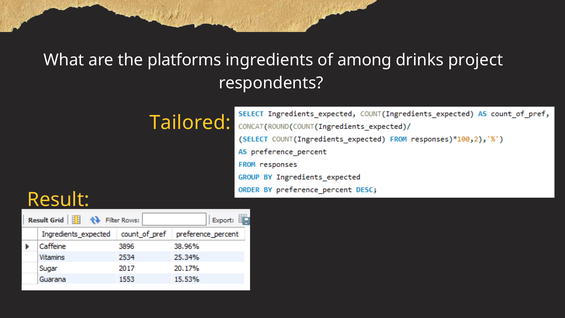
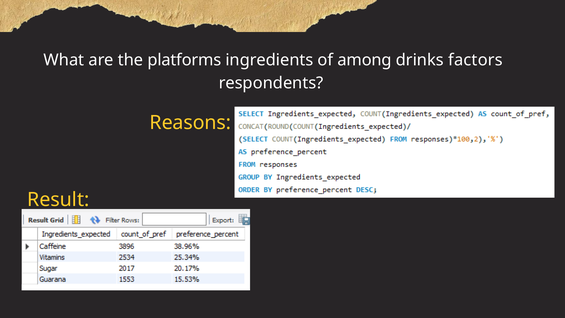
project: project -> factors
Tailored: Tailored -> Reasons
